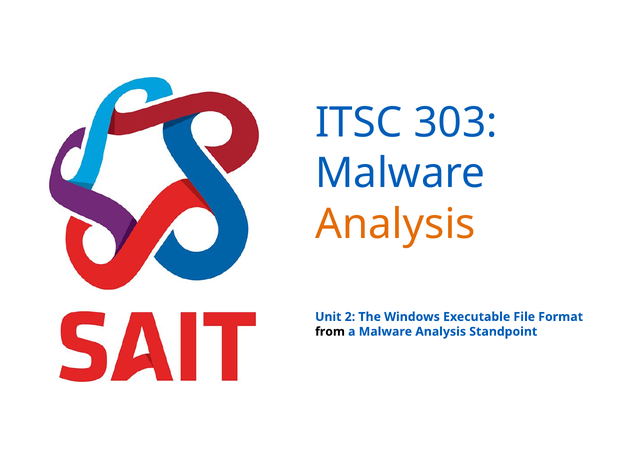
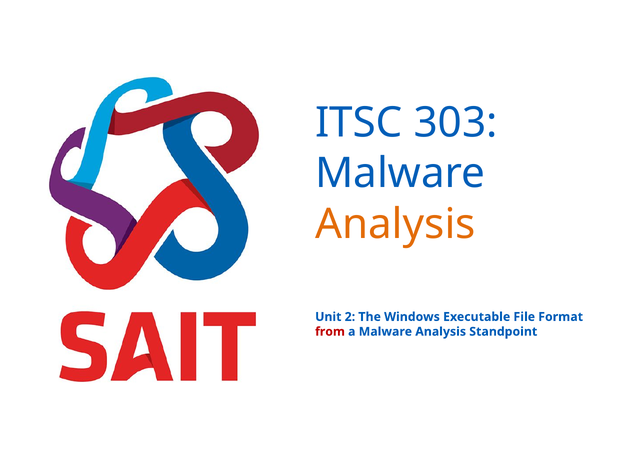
from colour: black -> red
